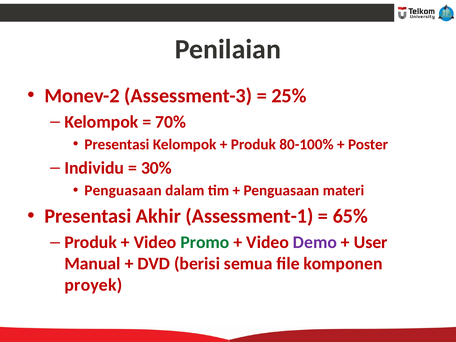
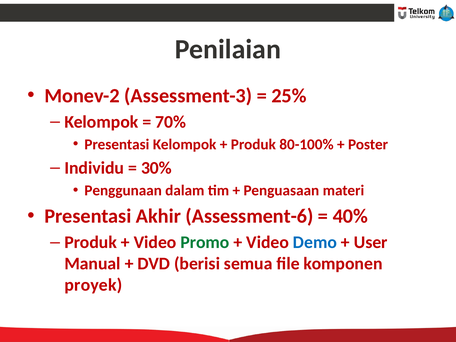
Penguasaan at (123, 191): Penguasaan -> Penggunaan
Assessment-1: Assessment-1 -> Assessment-6
65%: 65% -> 40%
Demo colour: purple -> blue
